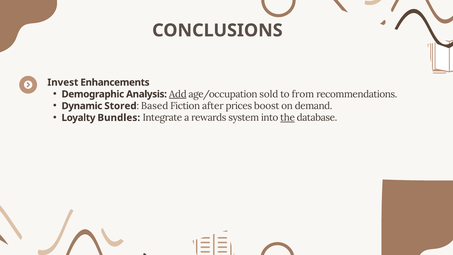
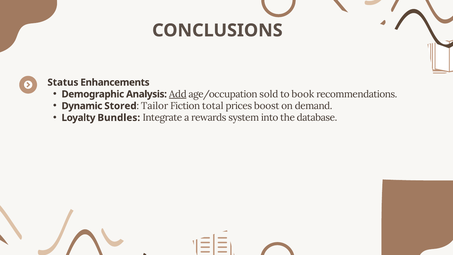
Invest: Invest -> Status
from: from -> book
Based: Based -> Tailor
after: after -> total
the underline: present -> none
